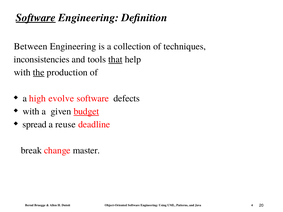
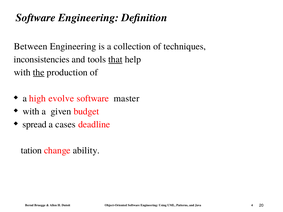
Software at (36, 18) underline: present -> none
defects: defects -> master
budget underline: present -> none
reuse: reuse -> cases
break: break -> tation
master: master -> ability
